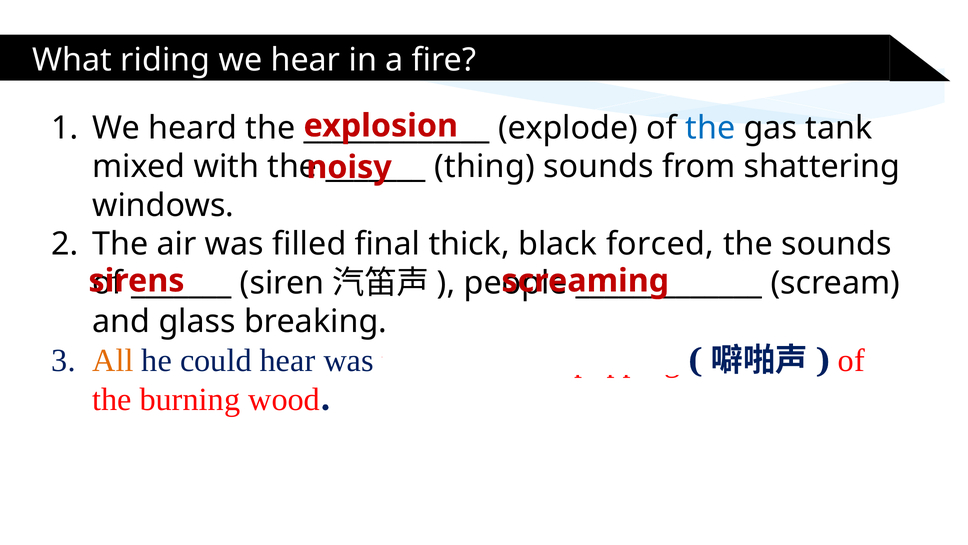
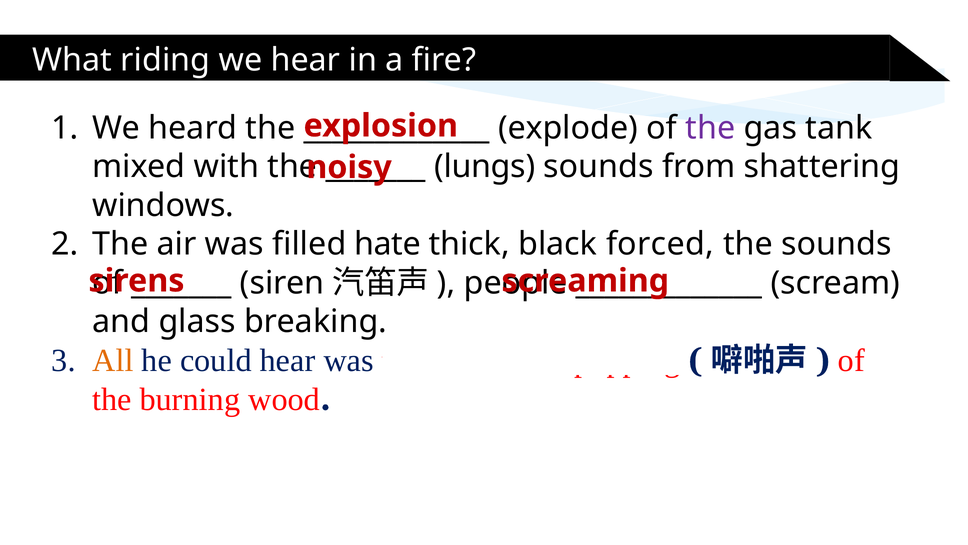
the at (710, 128) colour: blue -> purple
thing: thing -> lungs
final: final -> hate
